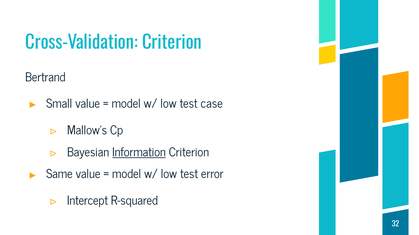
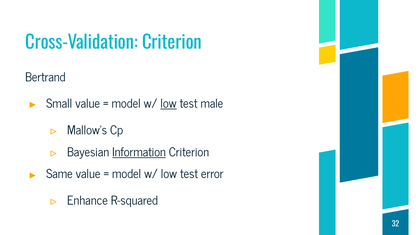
low at (169, 104) underline: none -> present
case: case -> male
Intercept: Intercept -> Enhance
